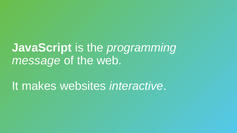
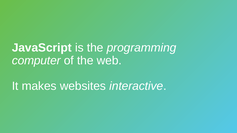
message: message -> computer
